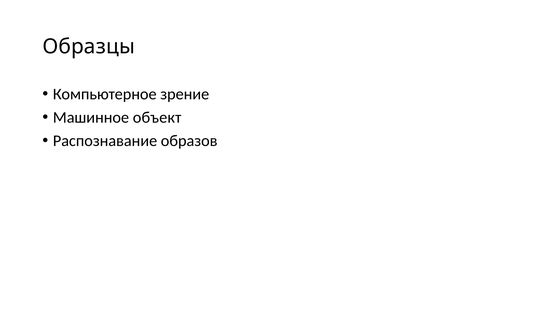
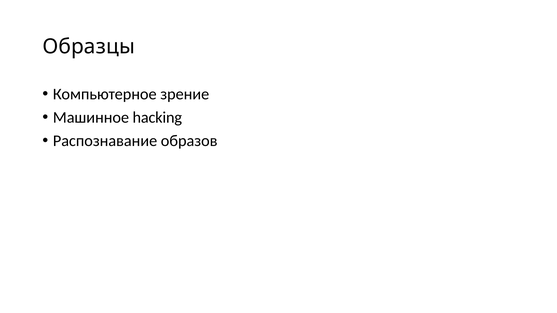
объект: объект -> hacking
